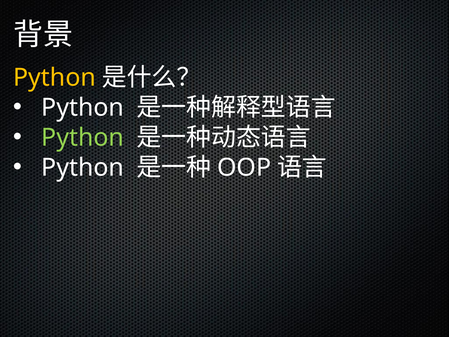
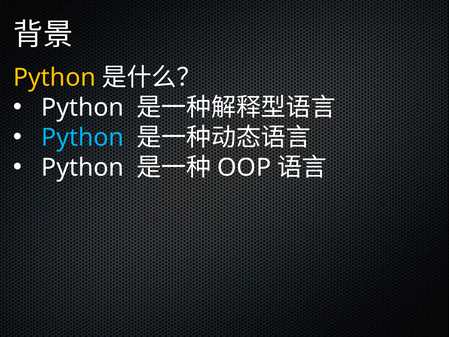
Python at (83, 138) colour: light green -> light blue
